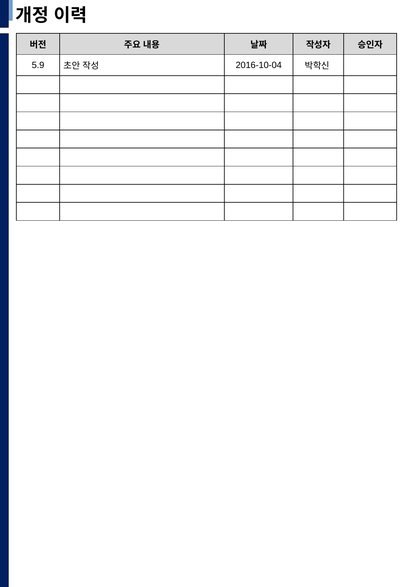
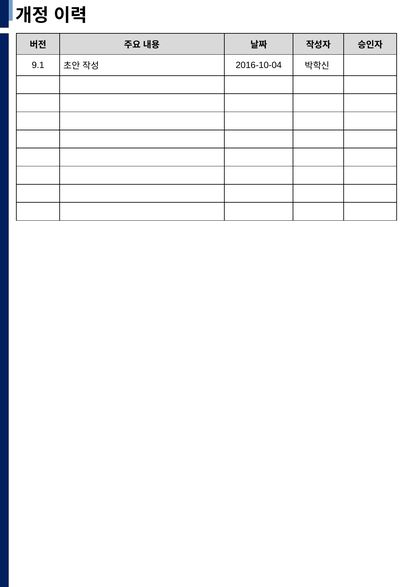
5.9: 5.9 -> 9.1
